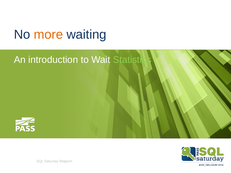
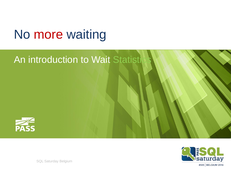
more colour: orange -> red
